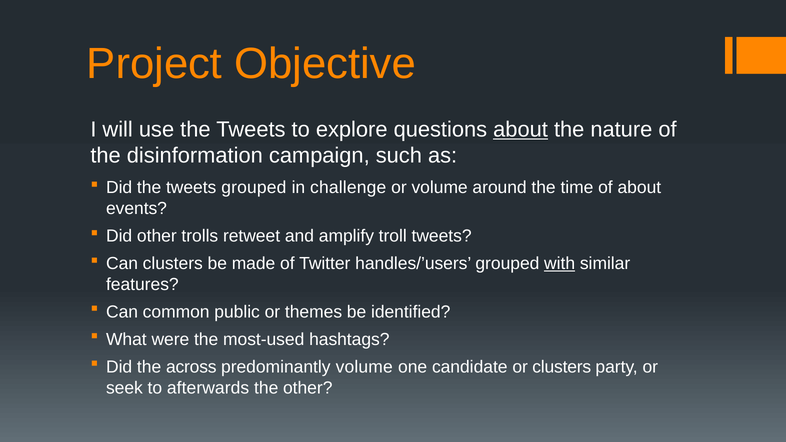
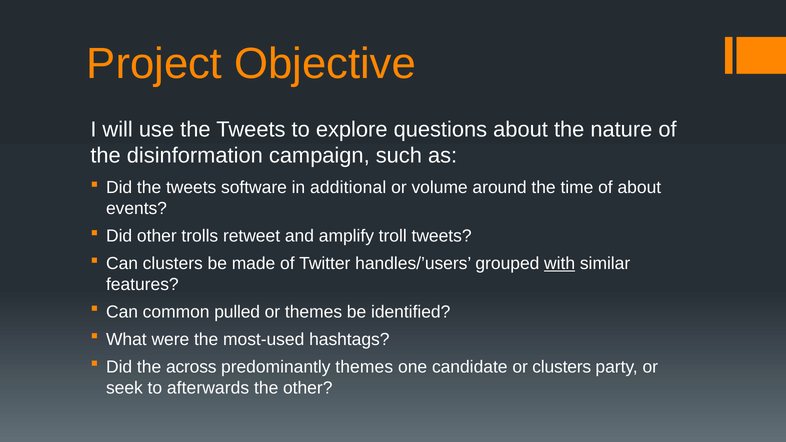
about at (521, 130) underline: present -> none
tweets grouped: grouped -> software
challenge: challenge -> additional
public: public -> pulled
predominantly volume: volume -> themes
